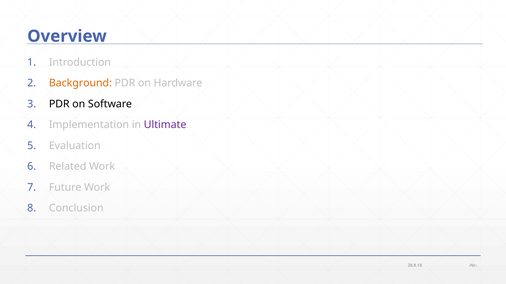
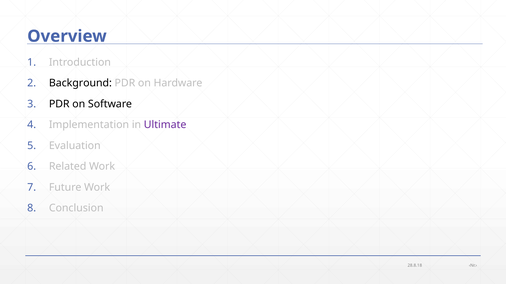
Background colour: orange -> black
